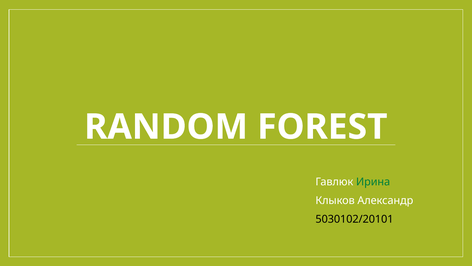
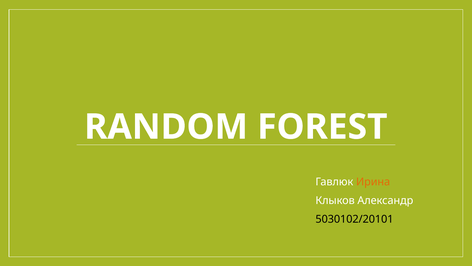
Ирина colour: green -> orange
